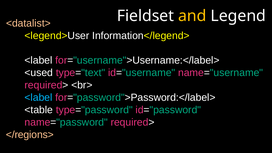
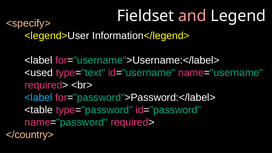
and colour: yellow -> pink
<datalist>: <datalist> -> <specify>
</regions>: </regions> -> </country>
